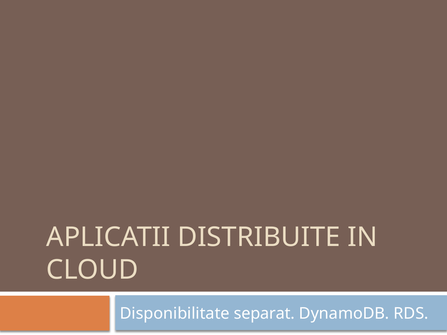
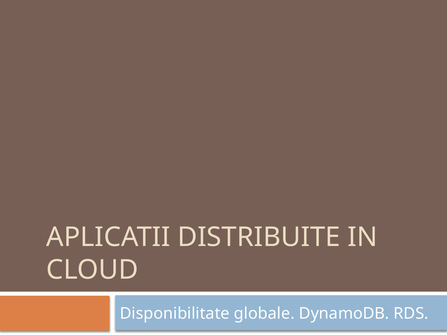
separat: separat -> globale
